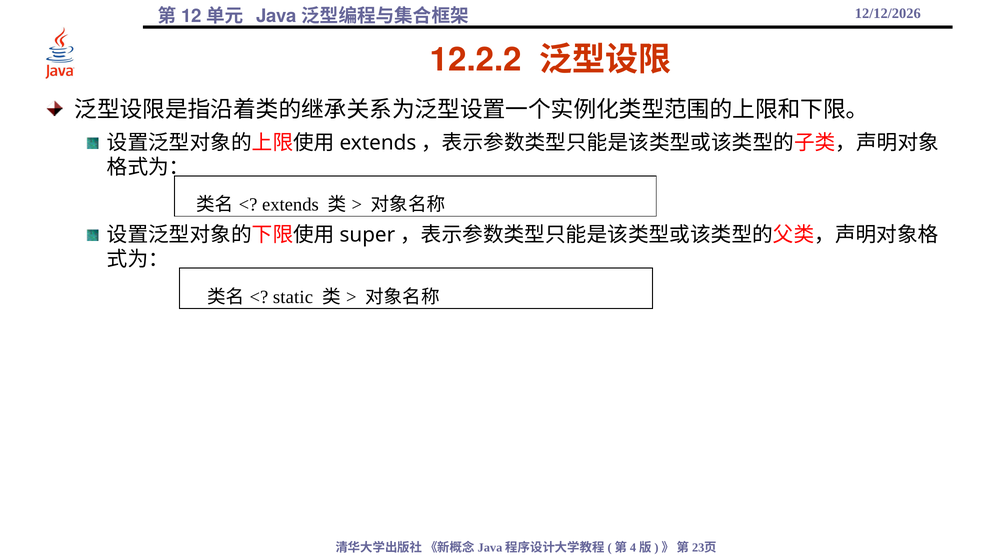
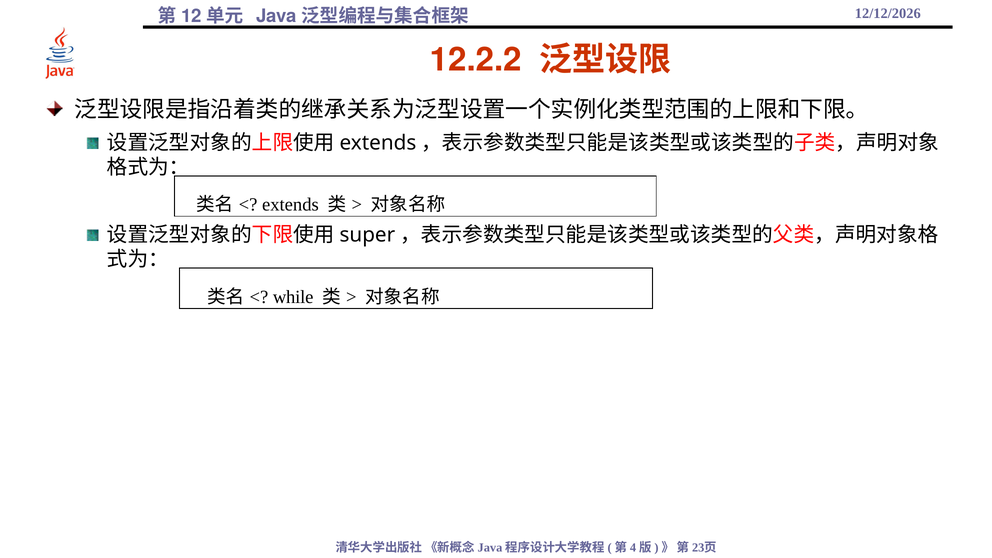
static: static -> while
